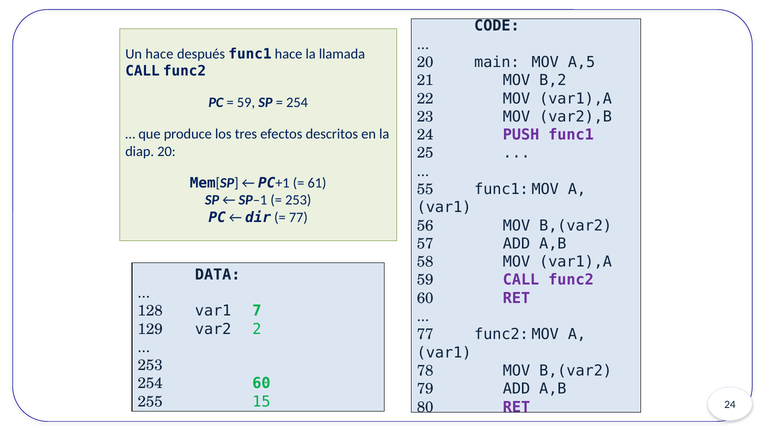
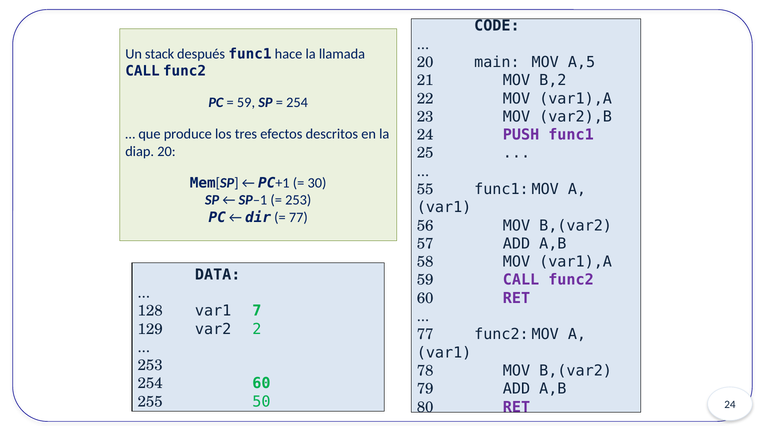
Un hace: hace -> stack
61: 61 -> 30
15: 15 -> 50
